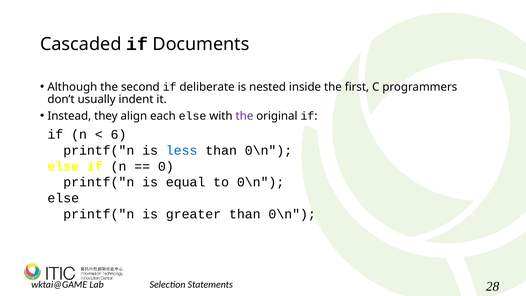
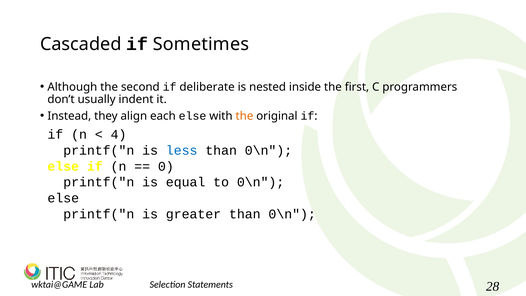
Documents: Documents -> Sometimes
the at (244, 116) colour: purple -> orange
6: 6 -> 4
